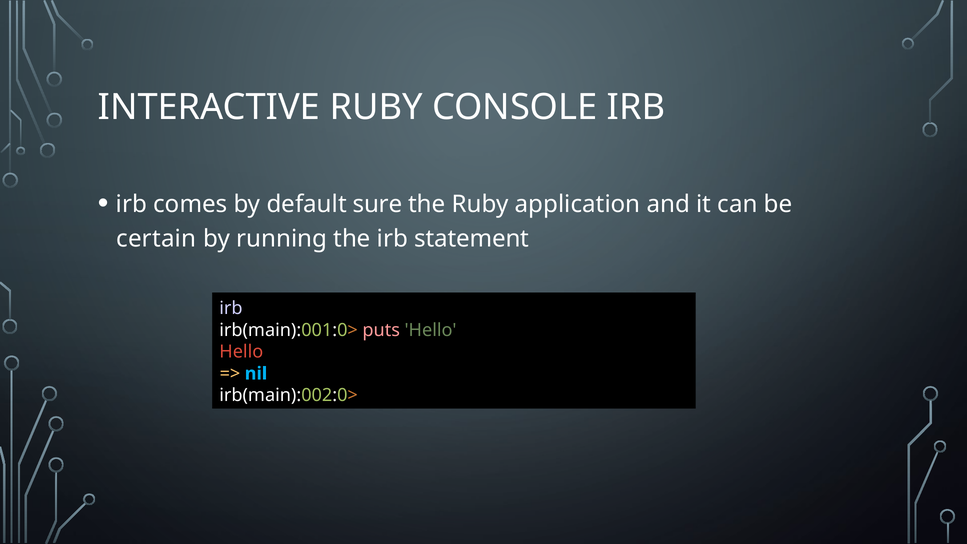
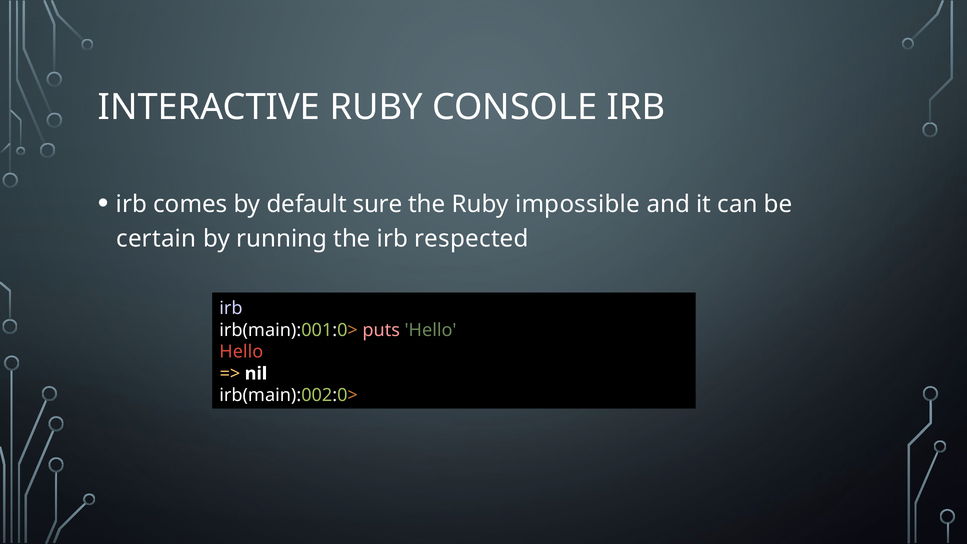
application: application -> impossible
statement: statement -> respected
nil colour: light blue -> white
